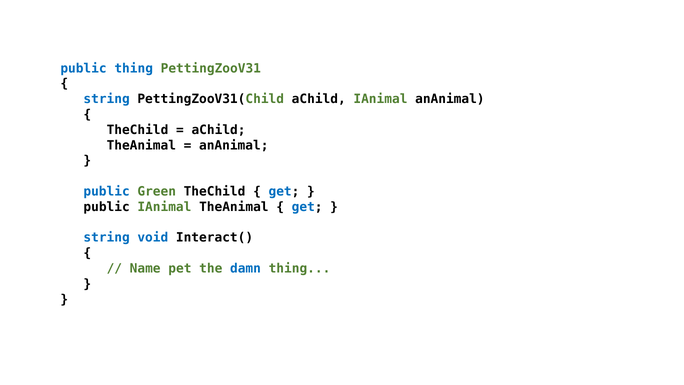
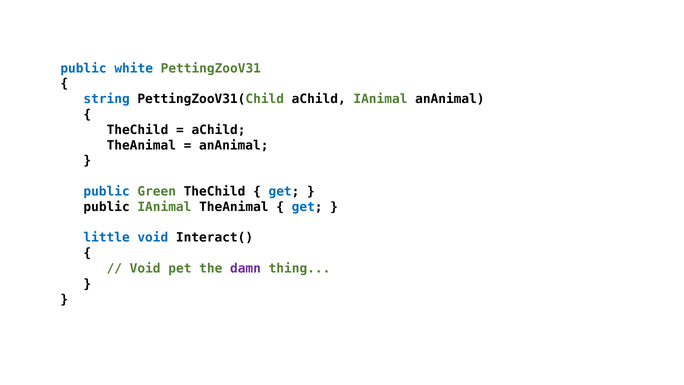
public thing: thing -> white
string at (107, 238): string -> little
Name at (145, 268): Name -> Void
damn colour: blue -> purple
